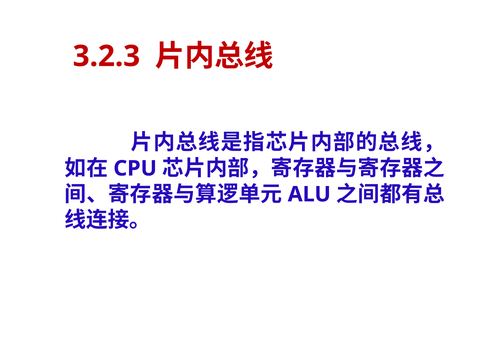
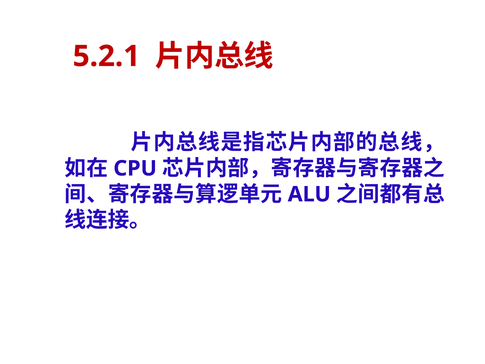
3.2.3: 3.2.3 -> 5.2.1
